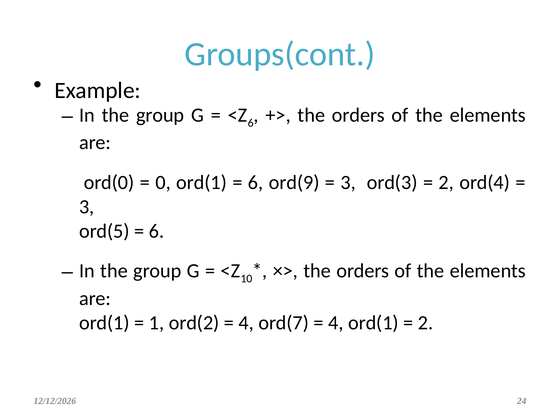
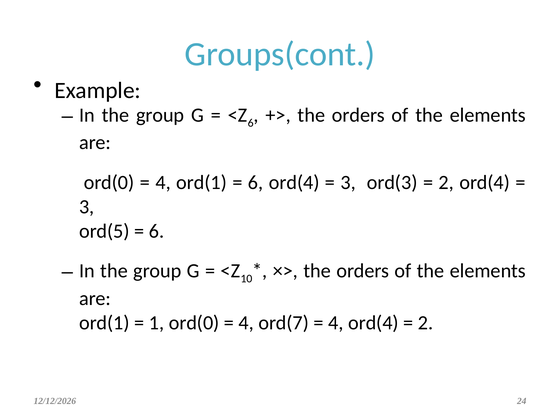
0 at (163, 183): 0 -> 4
6 ord(9: ord(9 -> ord(4
1 ord(2: ord(2 -> ord(0
4 ord(1: ord(1 -> ord(4
